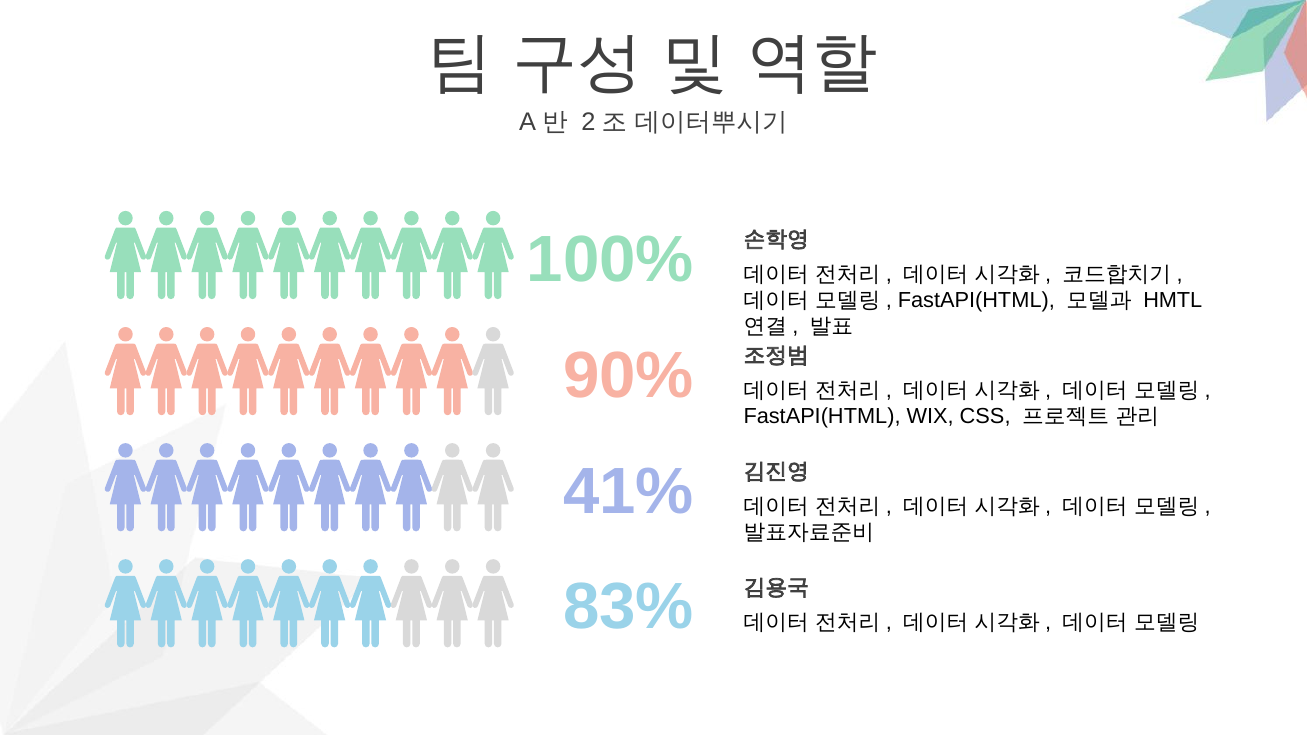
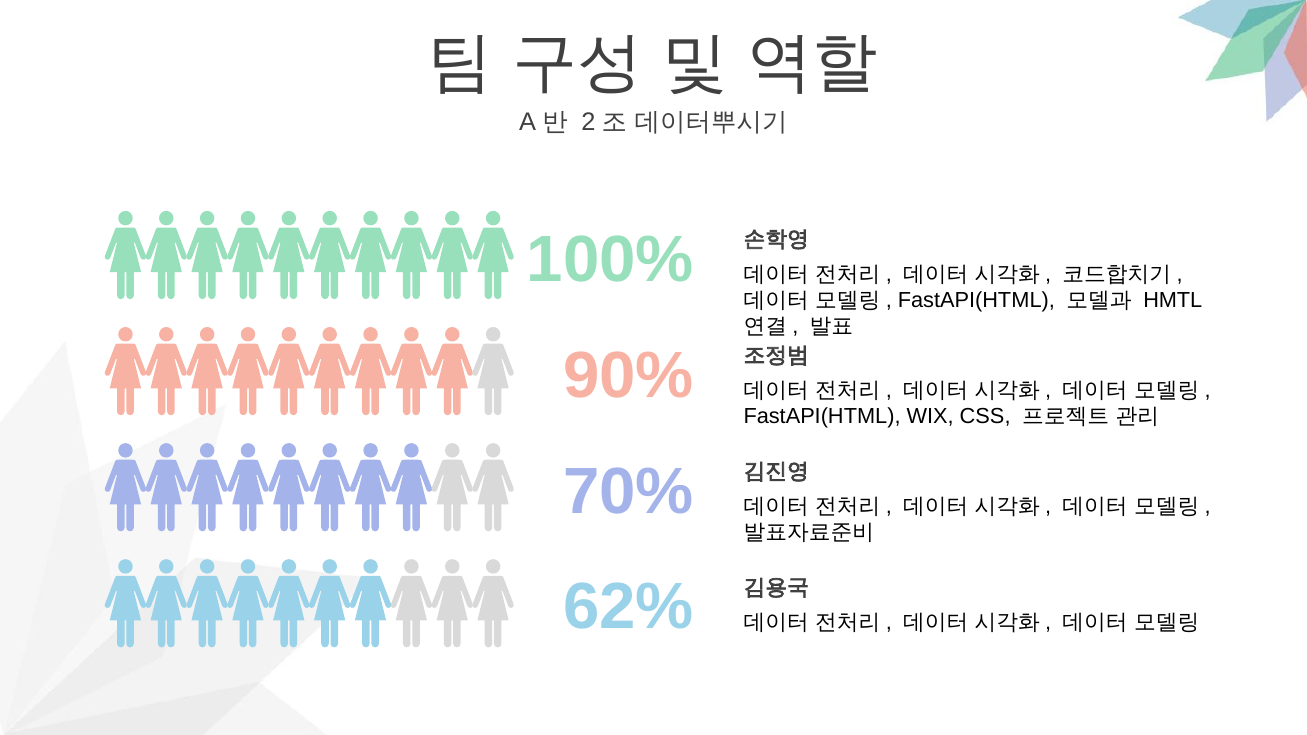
41%: 41% -> 70%
83%: 83% -> 62%
